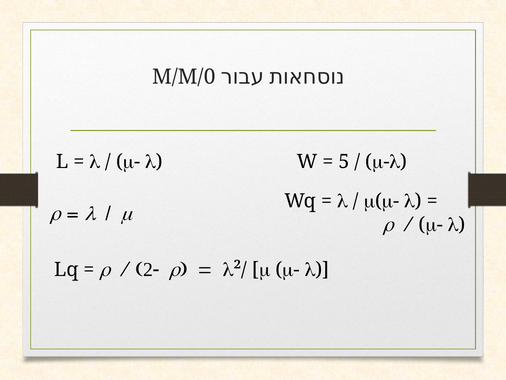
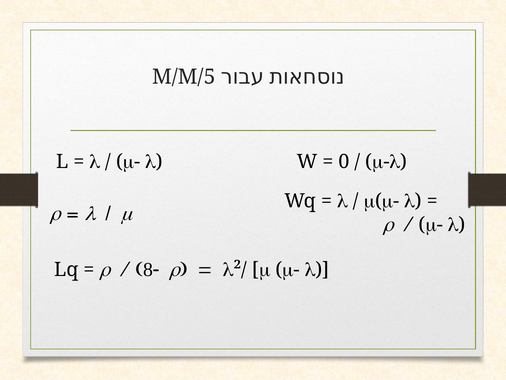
M/M/0: M/M/0 -> M/M/5
5: 5 -> 0
2-: 2- -> 8-
